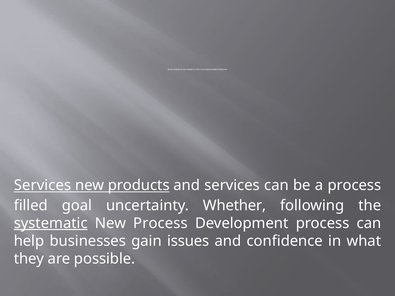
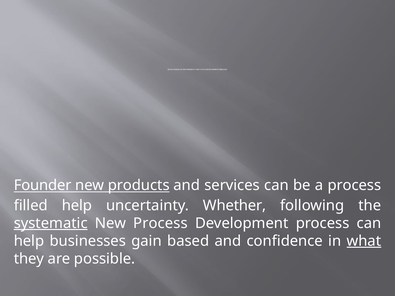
Services at (42, 185): Services -> Founder
filled goal: goal -> help
issues: issues -> based
what underline: none -> present
